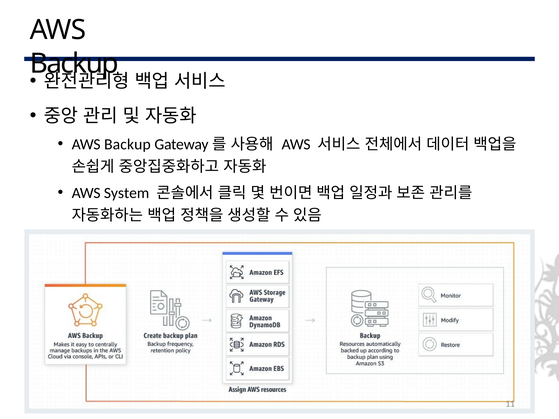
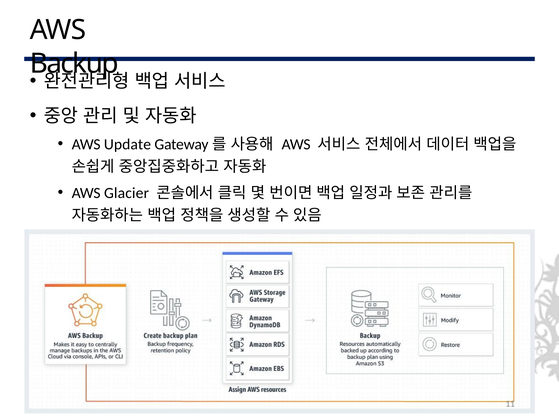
Backup at (127, 144): Backup -> Update
System: System -> Glacier
